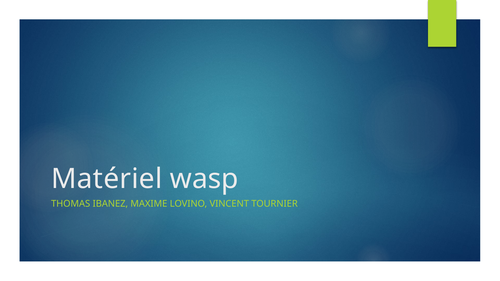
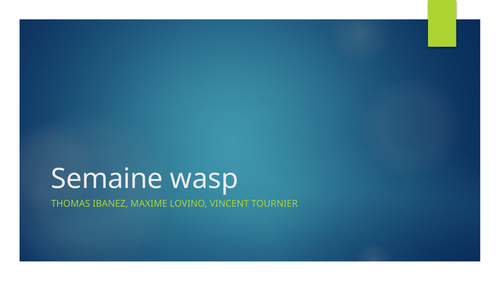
Matériel: Matériel -> Semaine
